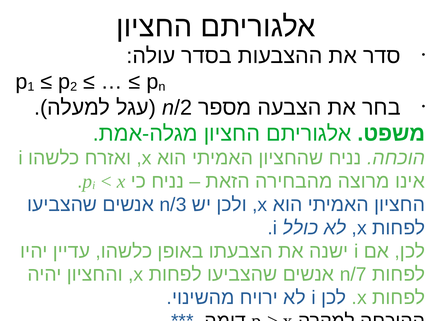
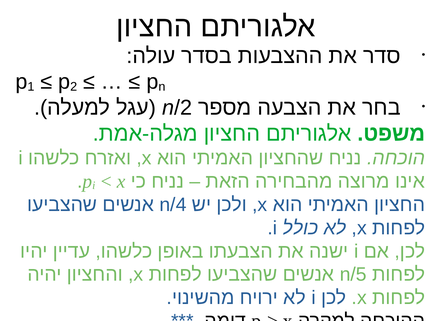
n/3: n/3 -> n/4
n/7: n/7 -> n/5
